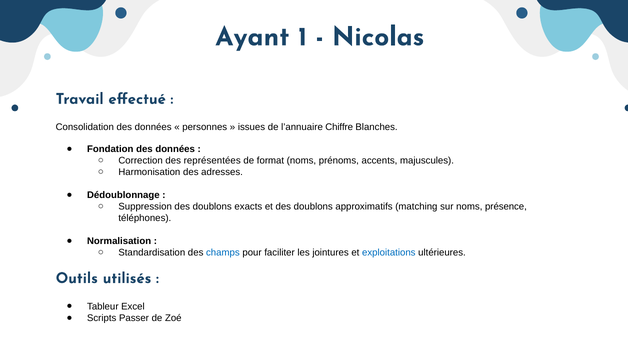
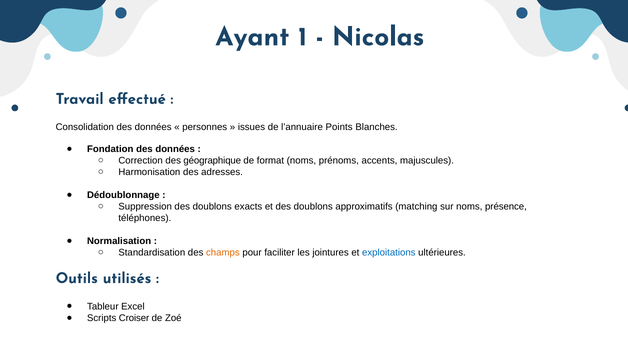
Chiffre: Chiffre -> Points
représentées: représentées -> géographique
champs colour: blue -> orange
Passer: Passer -> Croiser
